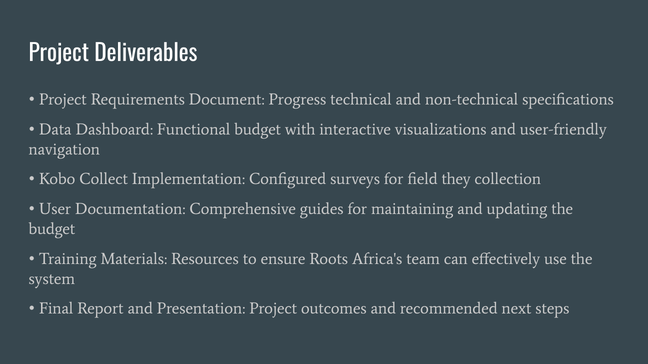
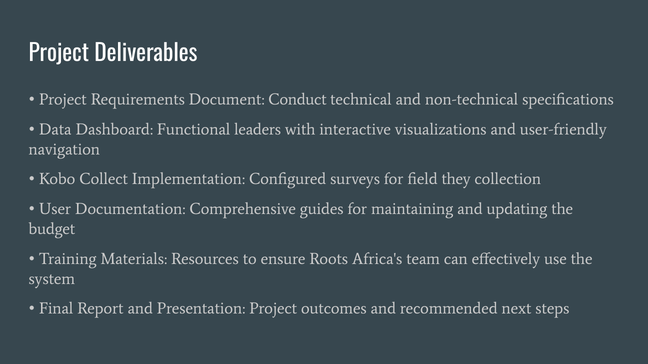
Progress: Progress -> Conduct
Functional budget: budget -> leaders
